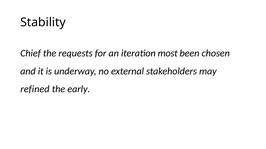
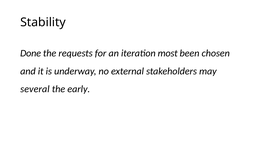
Chief: Chief -> Done
refined: refined -> several
